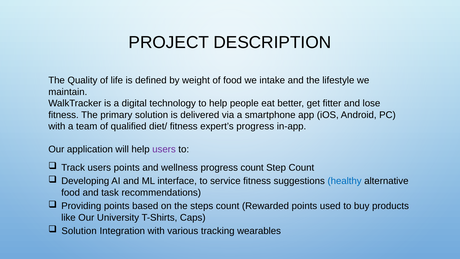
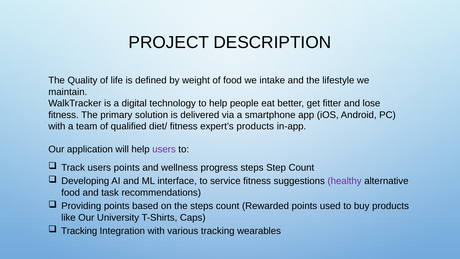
expert’s progress: progress -> products
progress count: count -> steps
healthy colour: blue -> purple
Solution at (79, 231): Solution -> Tracking
